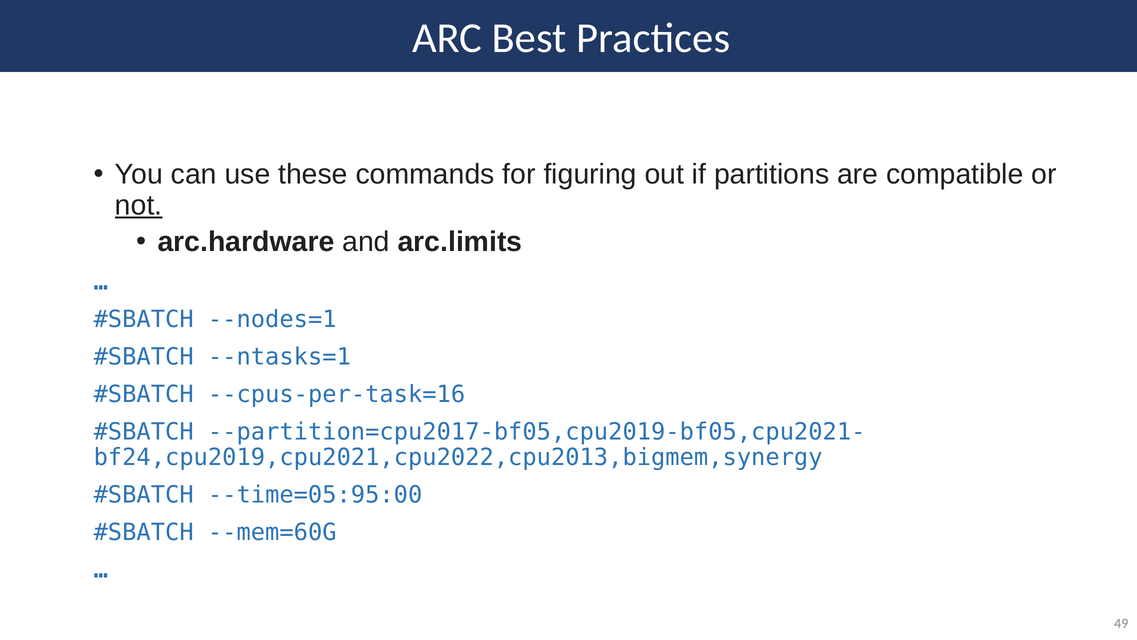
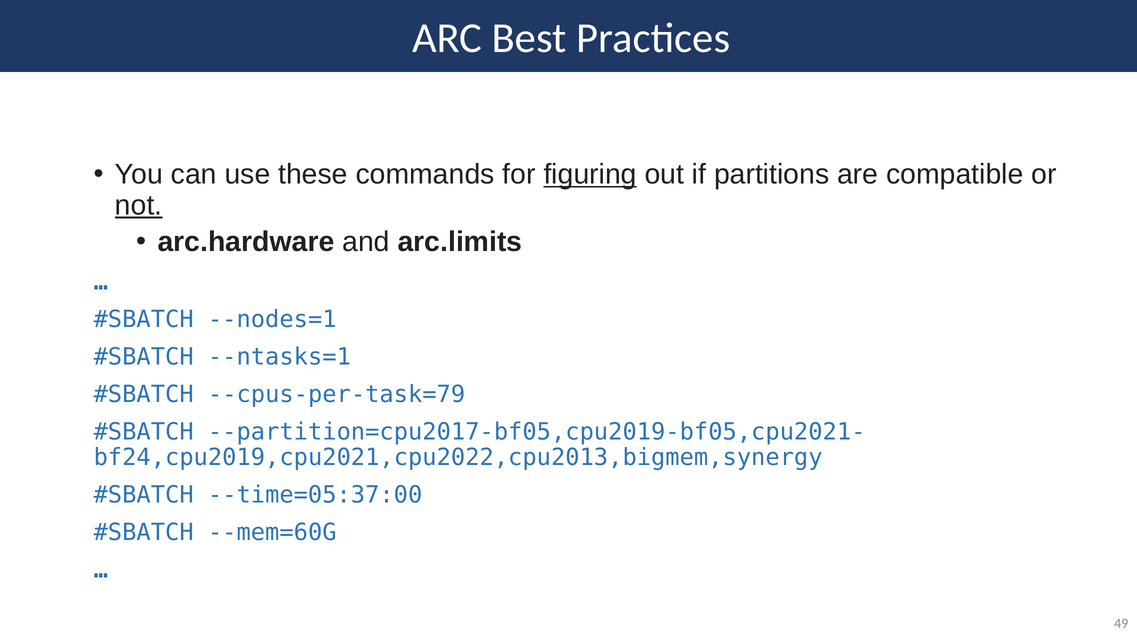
figuring underline: none -> present
--cpus-per-task=16: --cpus-per-task=16 -> --cpus-per-task=79
--time=05:95:00: --time=05:95:00 -> --time=05:37:00
